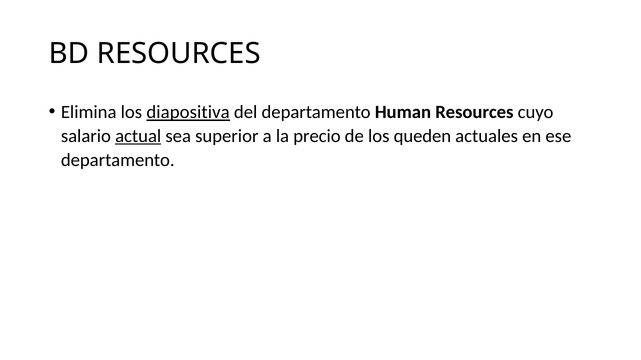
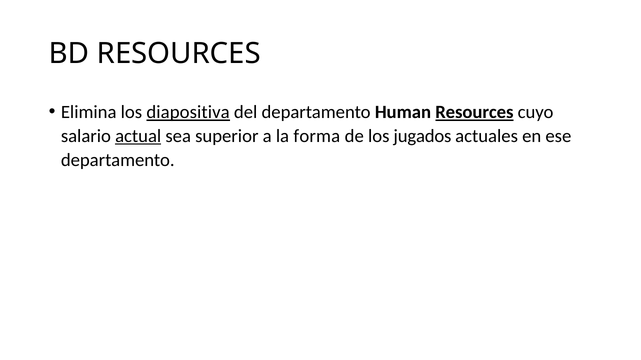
Resources at (474, 112) underline: none -> present
precio: precio -> forma
queden: queden -> jugados
